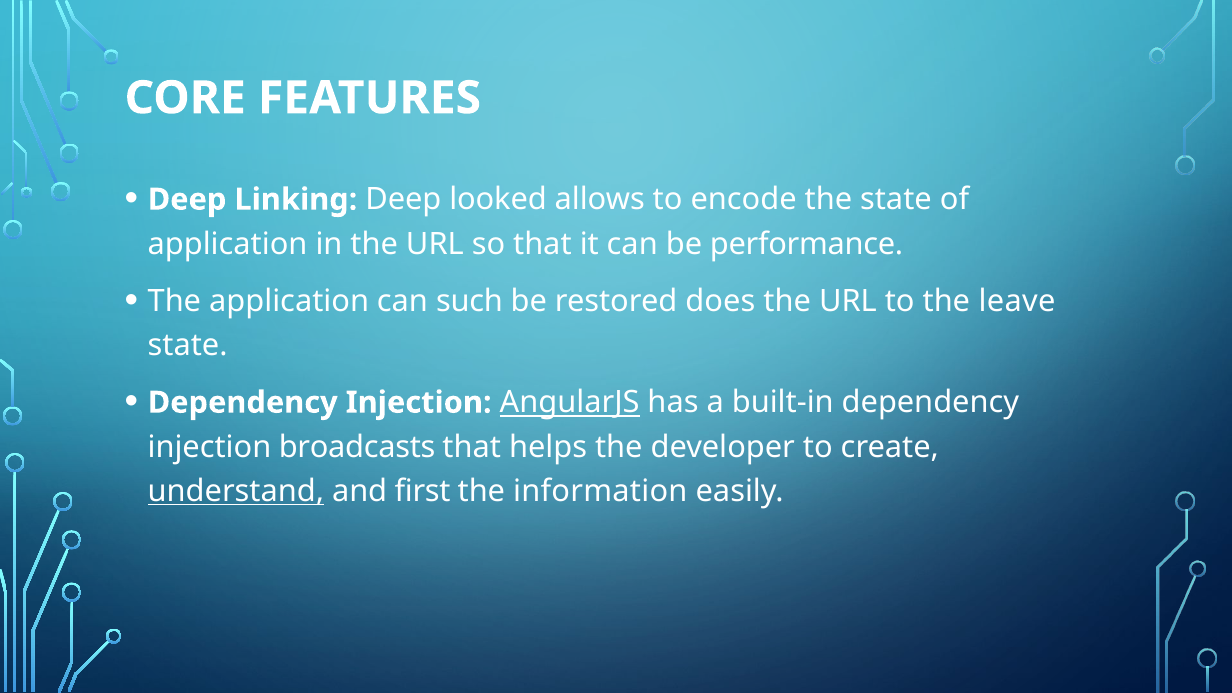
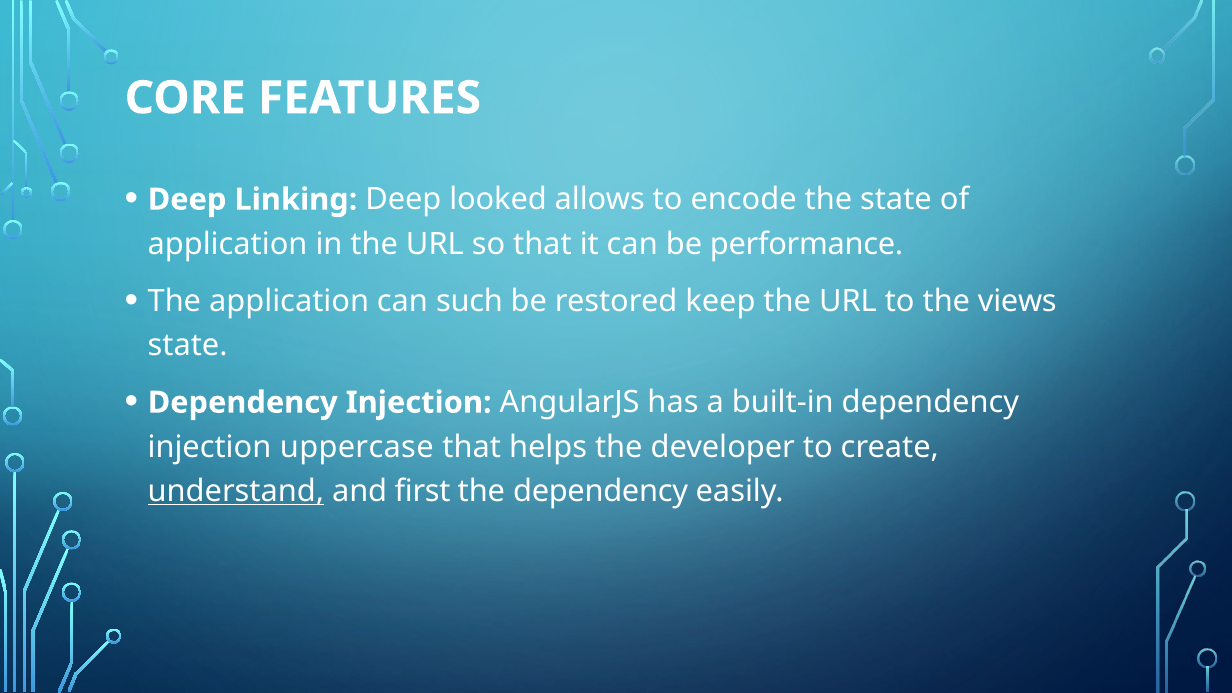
does: does -> keep
leave: leave -> views
AngularJS underline: present -> none
broadcasts: broadcasts -> uppercase
the information: information -> dependency
